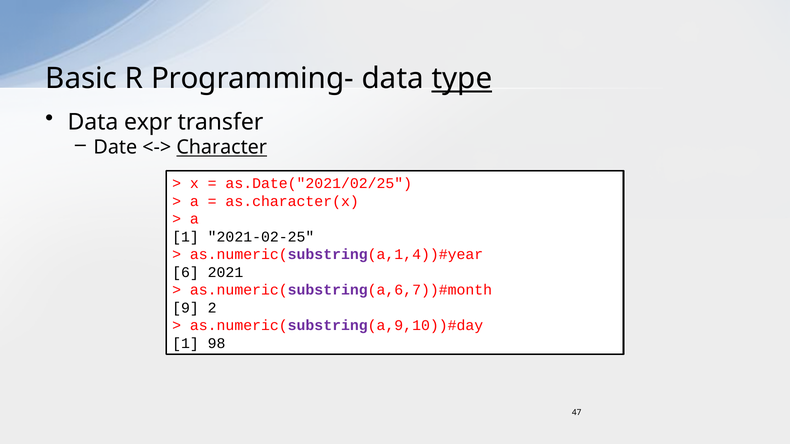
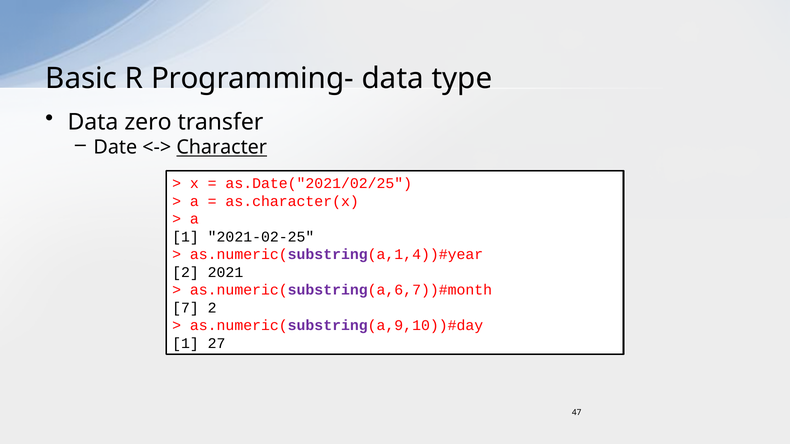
type underline: present -> none
expr: expr -> zero
6 at (186, 273): 6 -> 2
9: 9 -> 7
98: 98 -> 27
